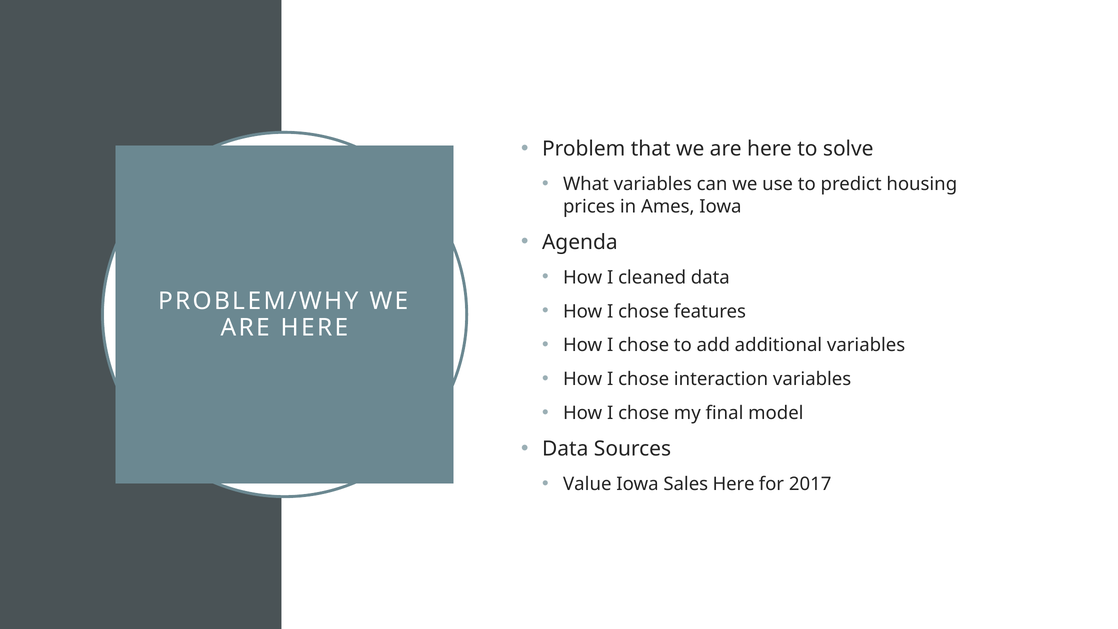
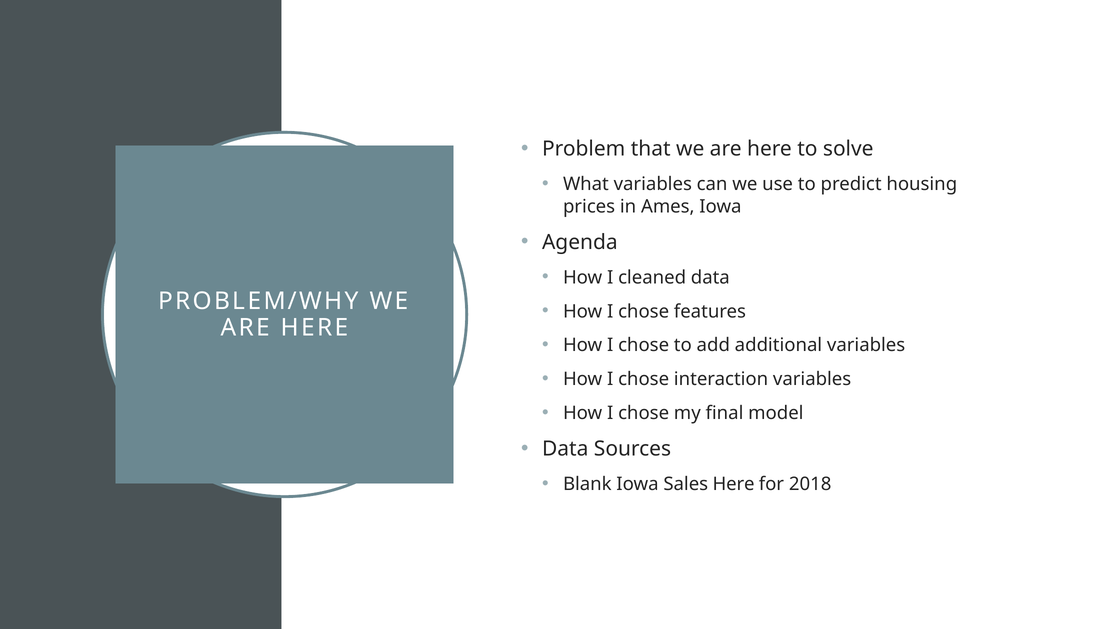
Value: Value -> Blank
2017: 2017 -> 2018
